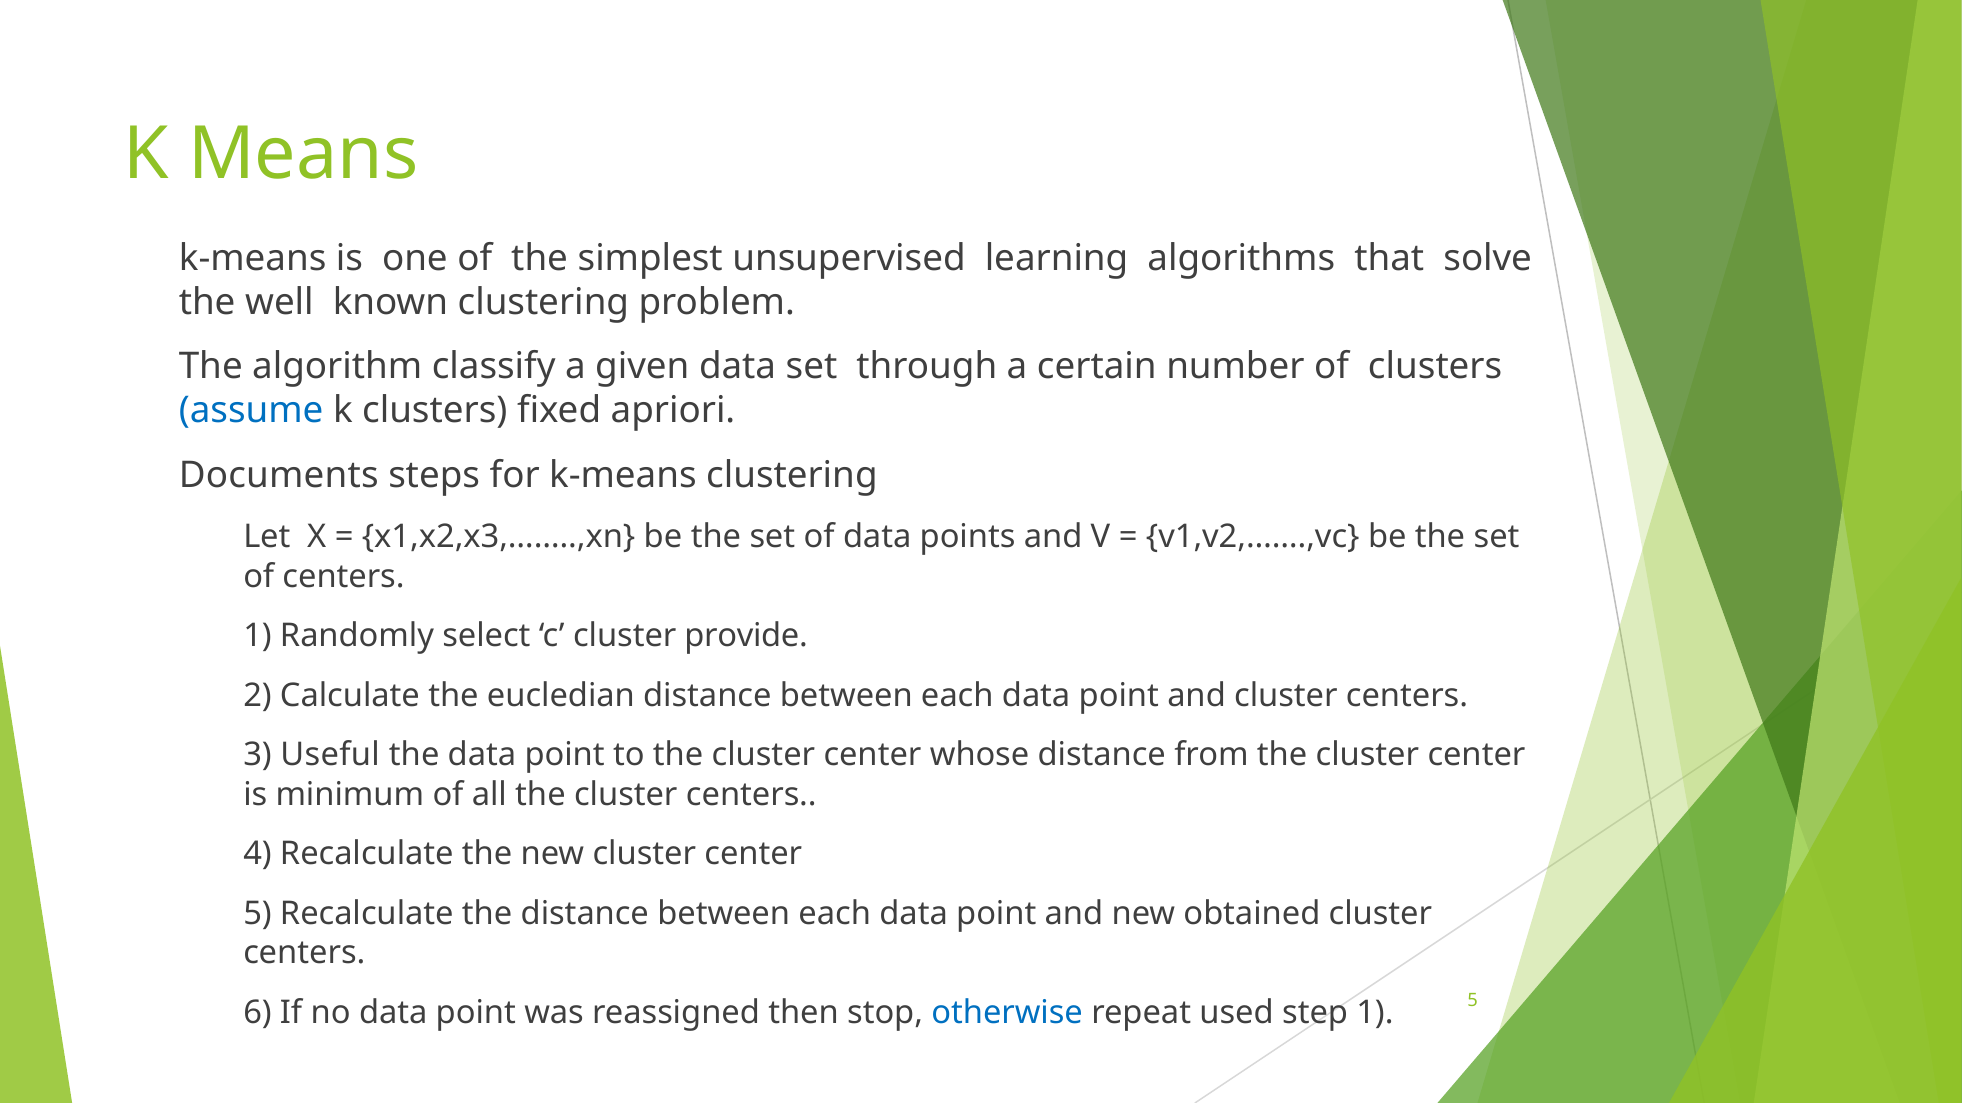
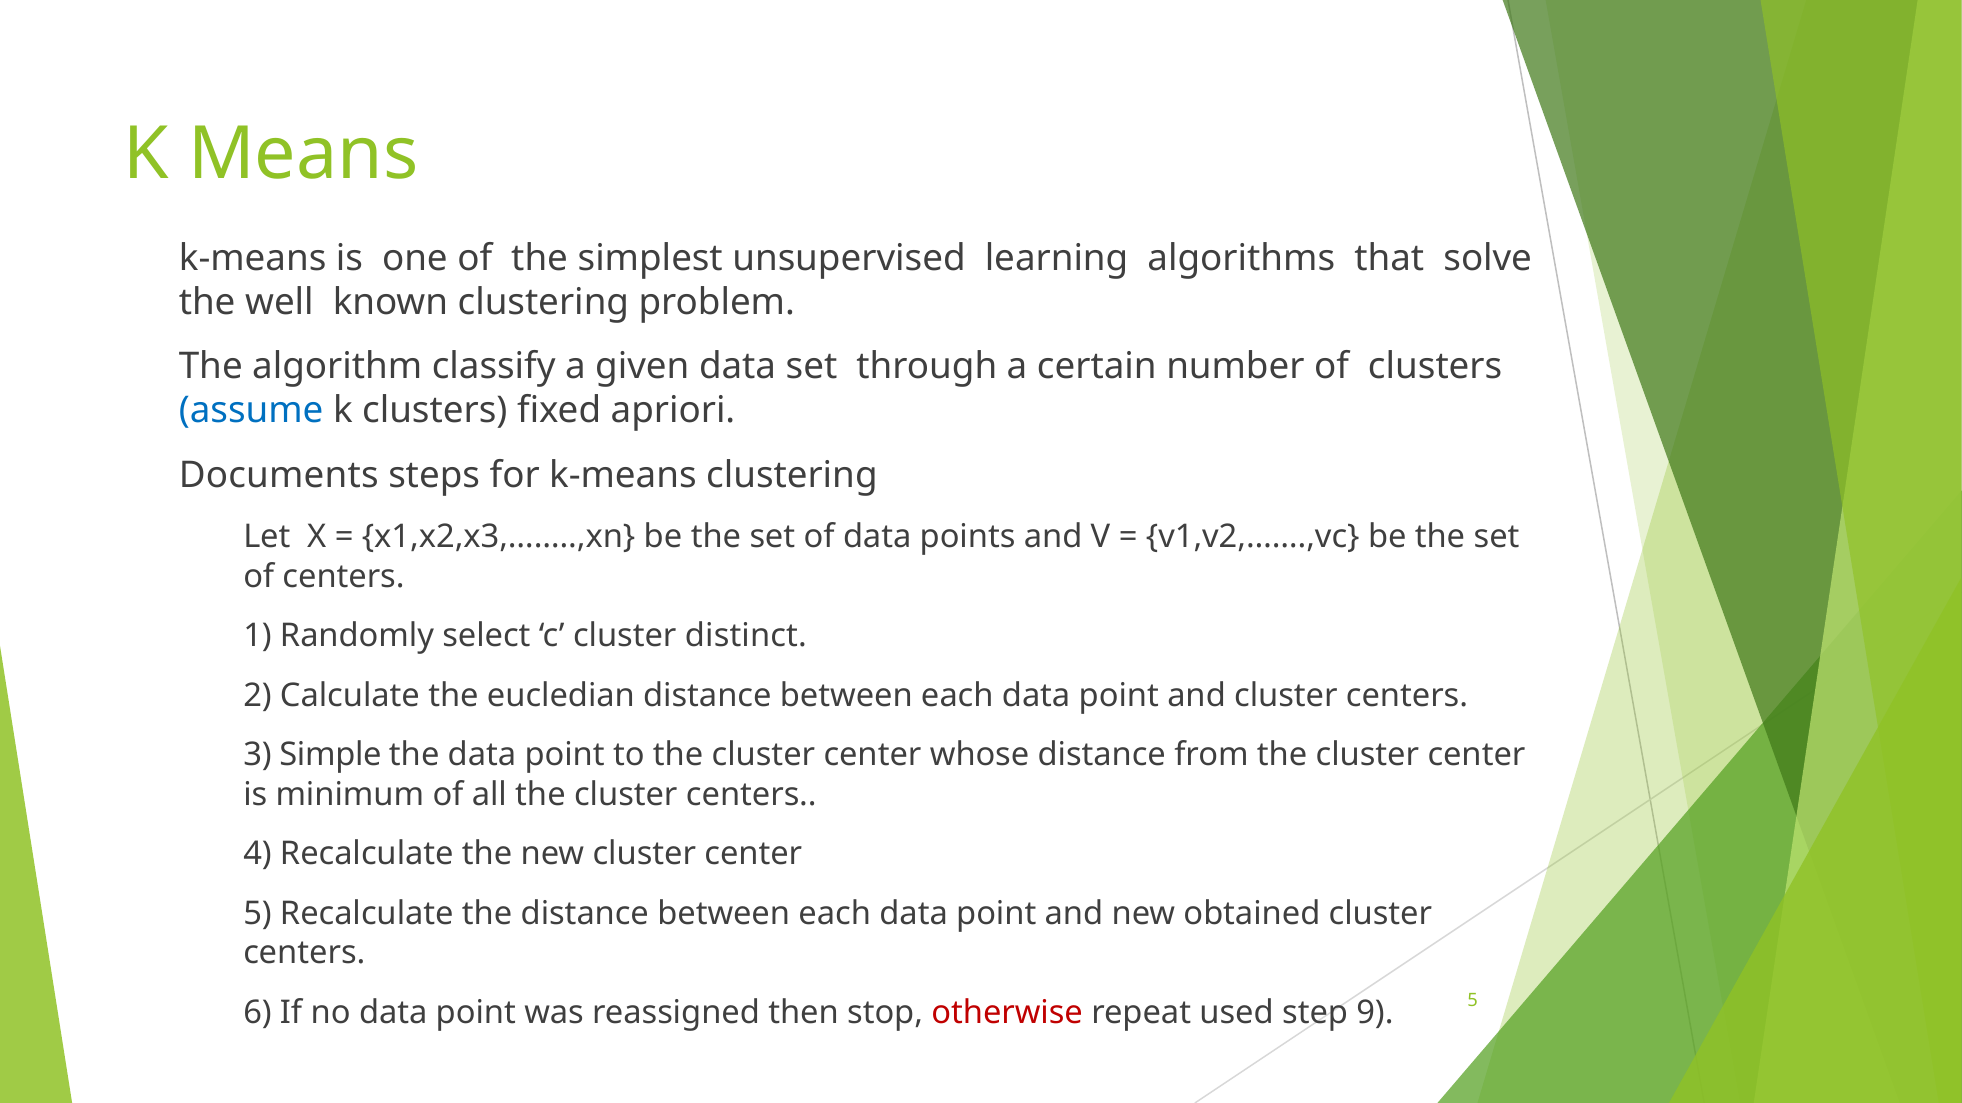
provide: provide -> distinct
Useful: Useful -> Simple
otherwise colour: blue -> red
1: 1 -> 9
